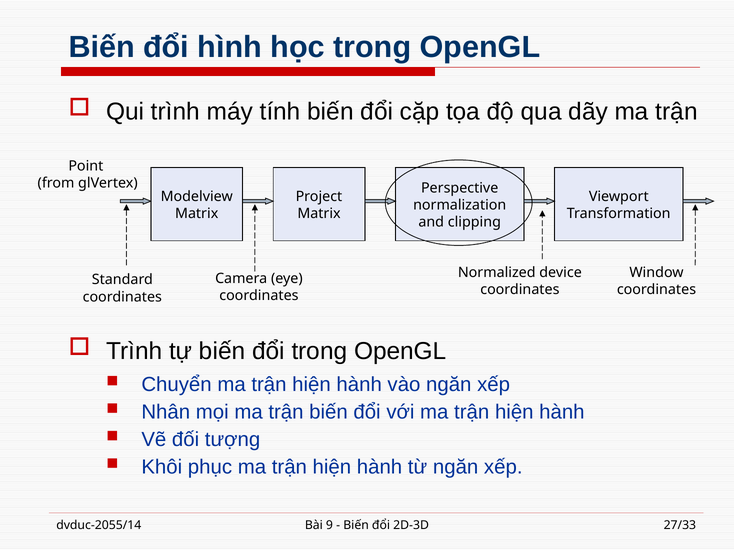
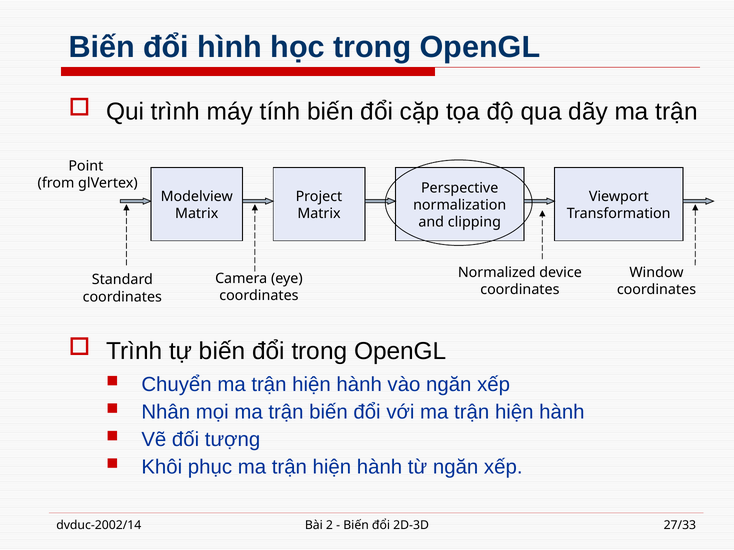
dvduc-2055/14: dvduc-2055/14 -> dvduc-2002/14
9: 9 -> 2
